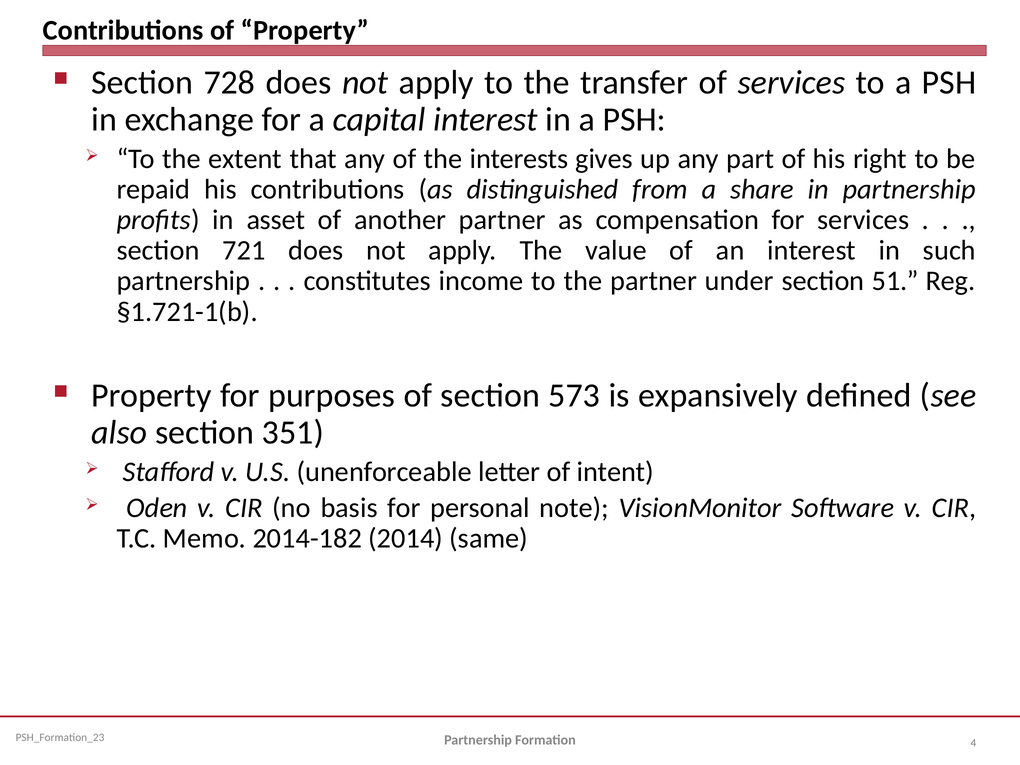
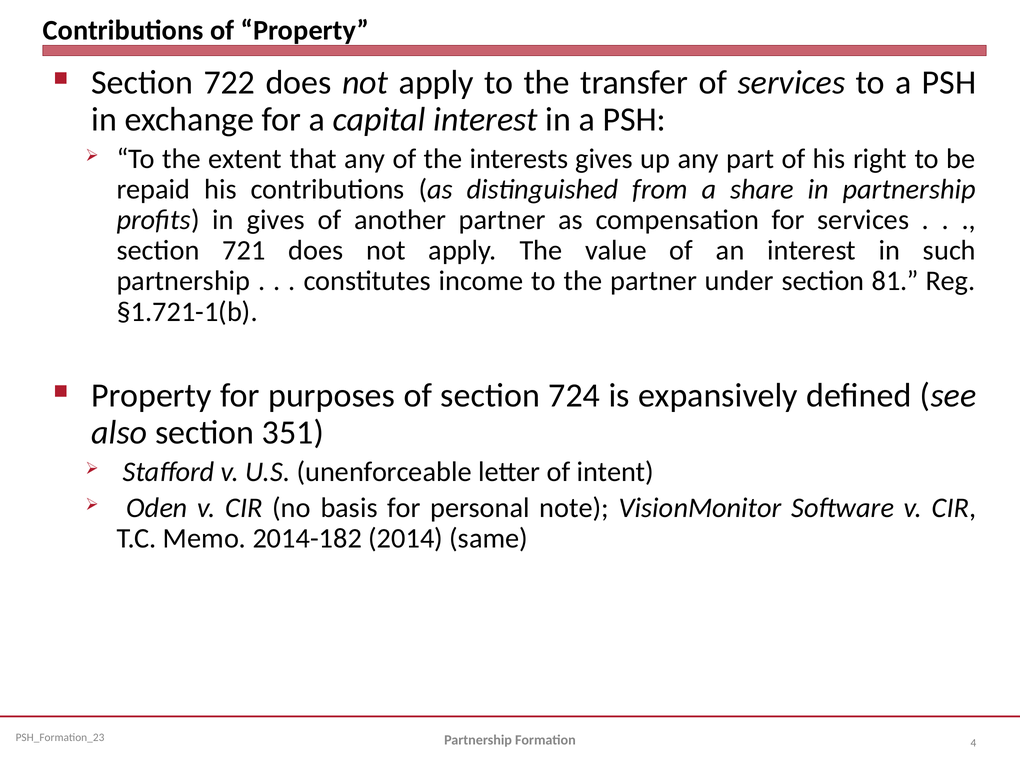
728: 728 -> 722
in asset: asset -> gives
51: 51 -> 81
573: 573 -> 724
